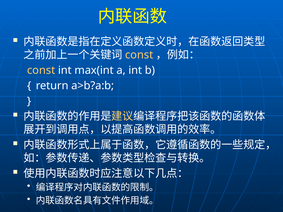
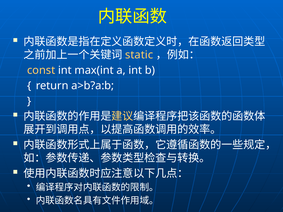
const at (139, 55): const -> static
